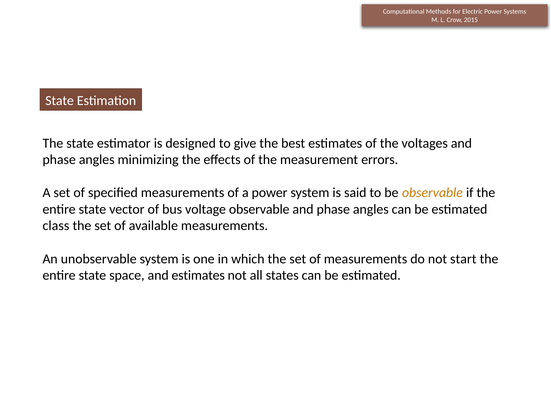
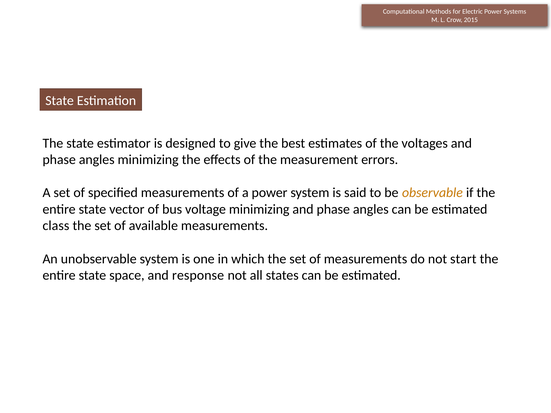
voltage observable: observable -> minimizing
and estimates: estimates -> response
